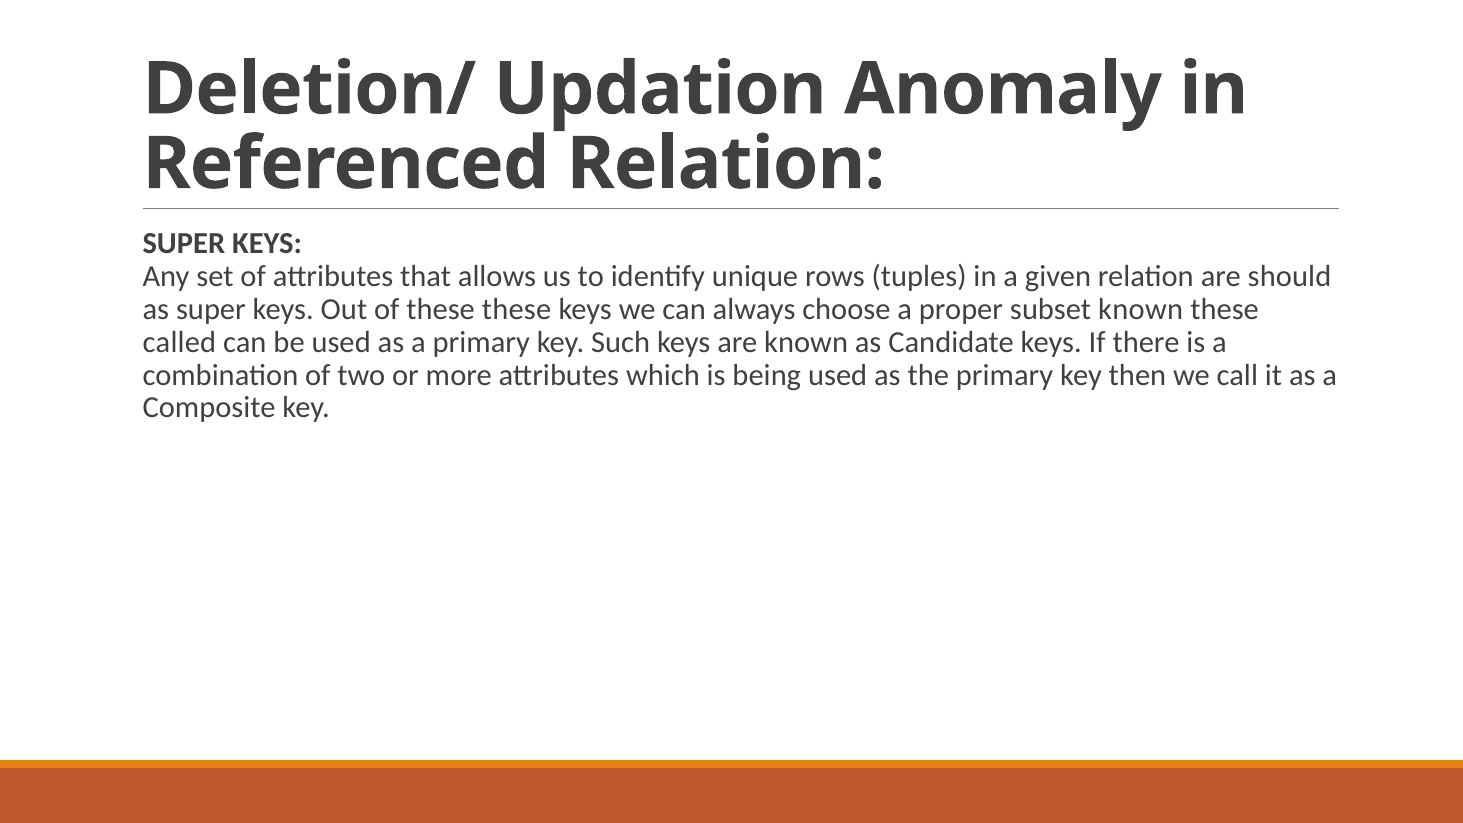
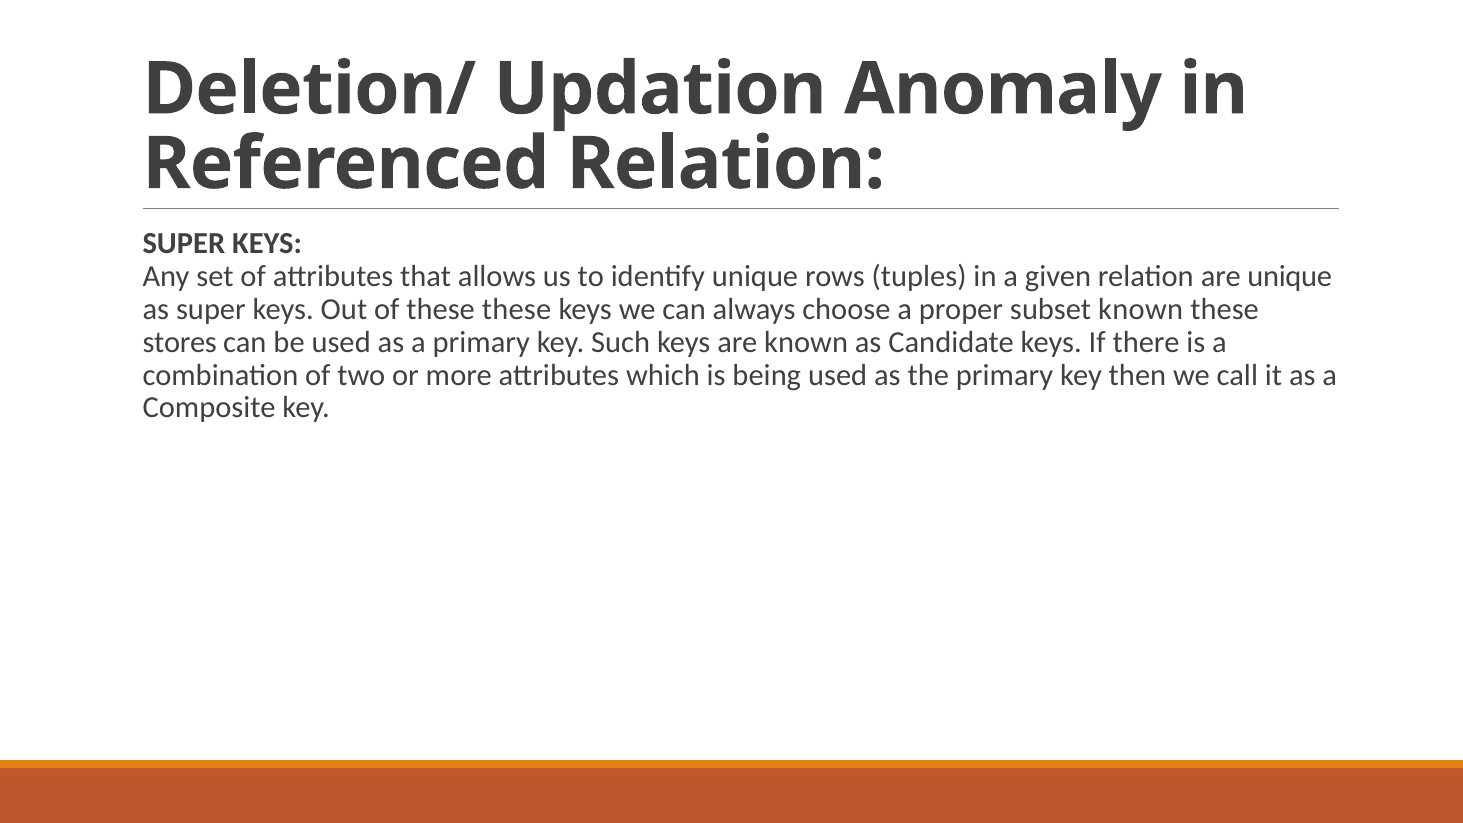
are should: should -> unique
called: called -> stores
